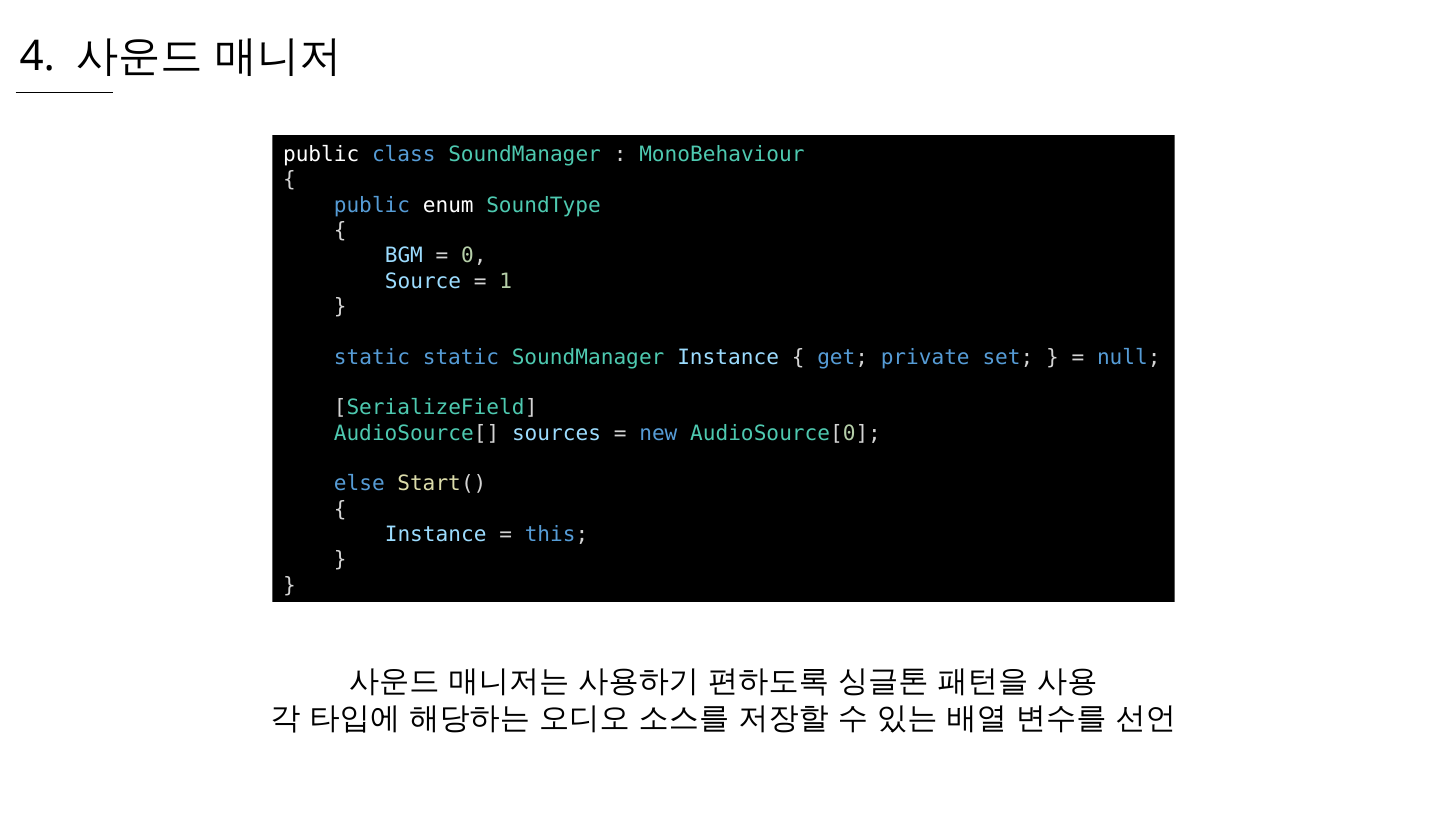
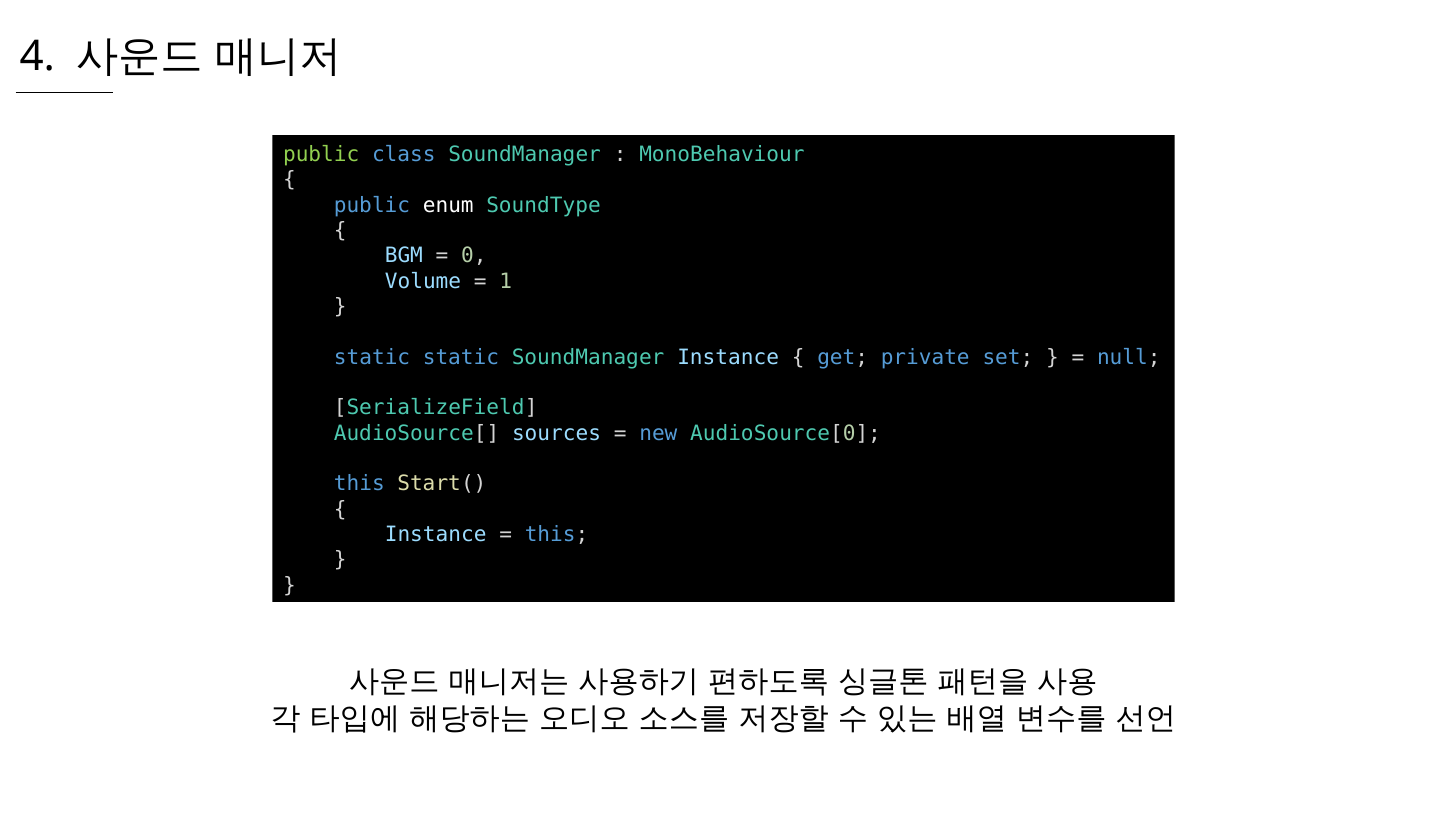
public at (321, 155) colour: white -> light green
Source: Source -> Volume
else at (359, 484): else -> this
